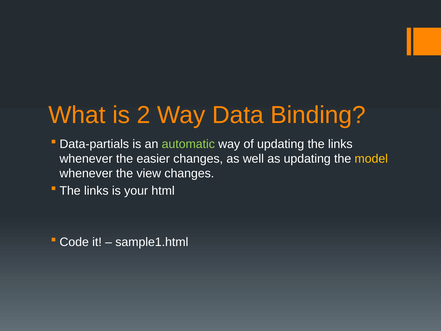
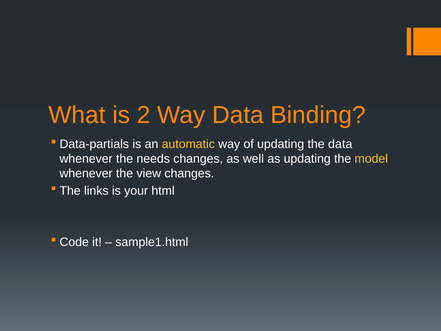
automatic colour: light green -> yellow
updating the links: links -> data
easier: easier -> needs
